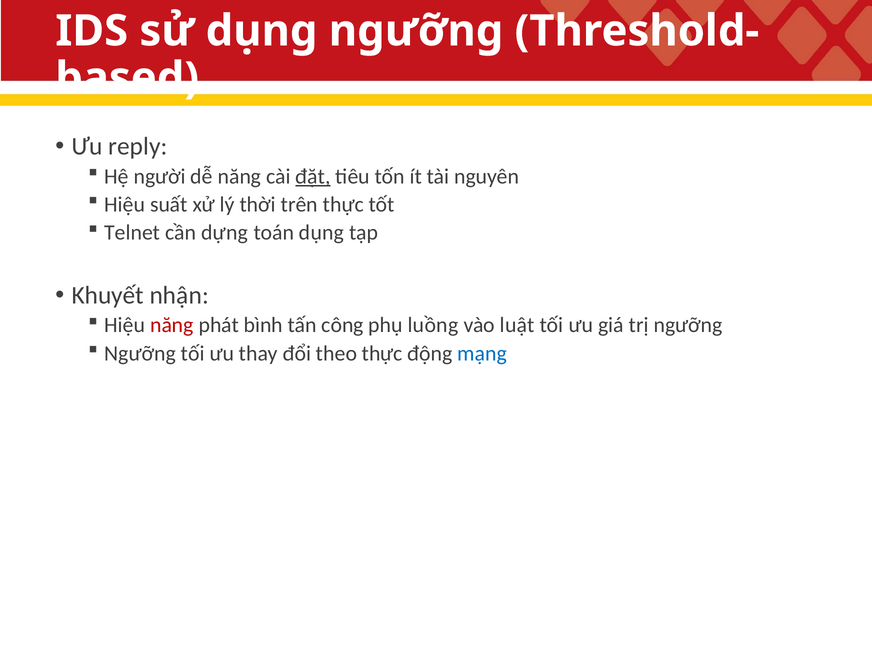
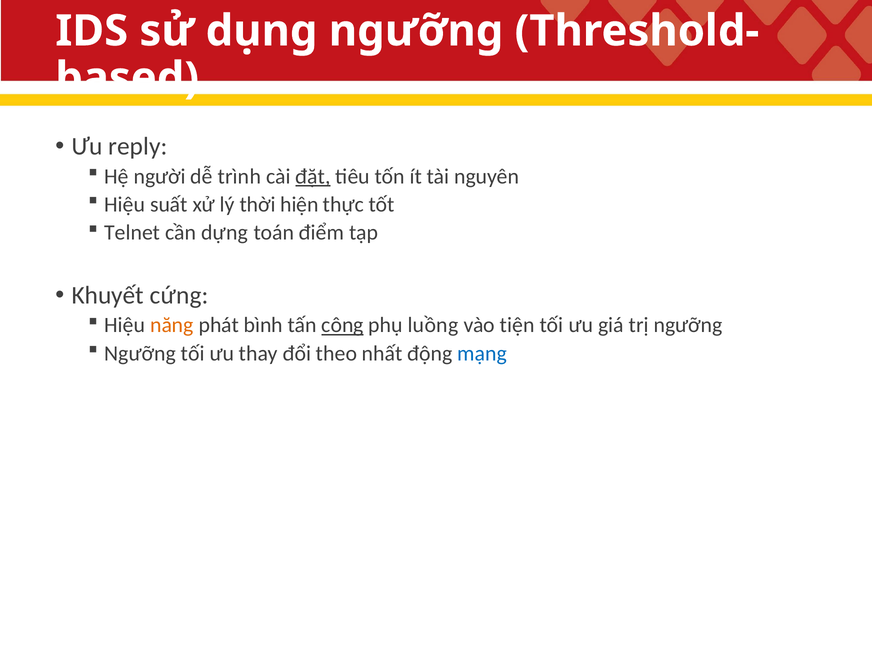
dễ năng: năng -> trình
trên: trên -> hiện
dụng: dụng -> điểm
nhận: nhận -> cứng
năng at (172, 325) colour: red -> orange
công underline: none -> present
luật: luật -> tiện
theo thực: thực -> nhất
